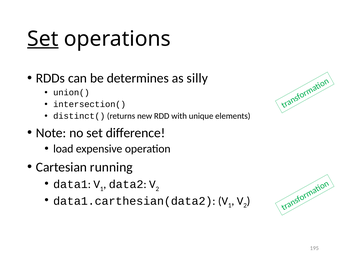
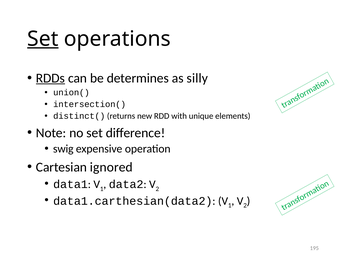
RDDs underline: none -> present
load: load -> swig
running: running -> ignored
